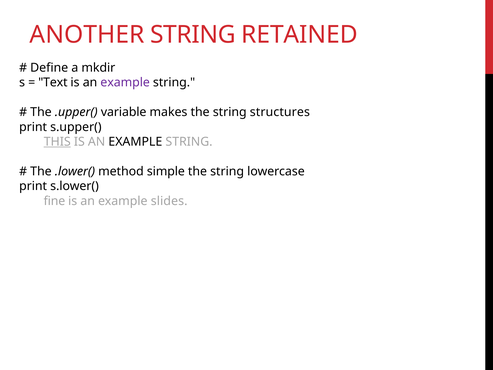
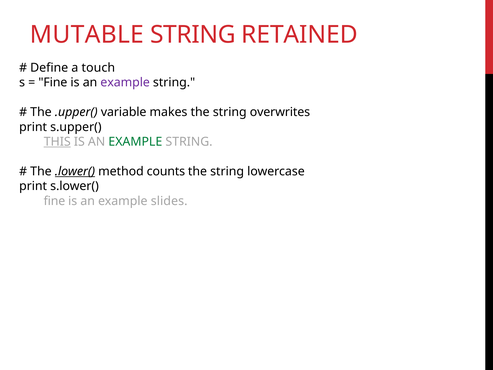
ANOTHER: ANOTHER -> MUTABLE
mkdir: mkdir -> touch
Text at (53, 83): Text -> Fine
structures: structures -> overwrites
EXAMPLE at (135, 142) colour: black -> green
.lower( underline: none -> present
simple: simple -> counts
